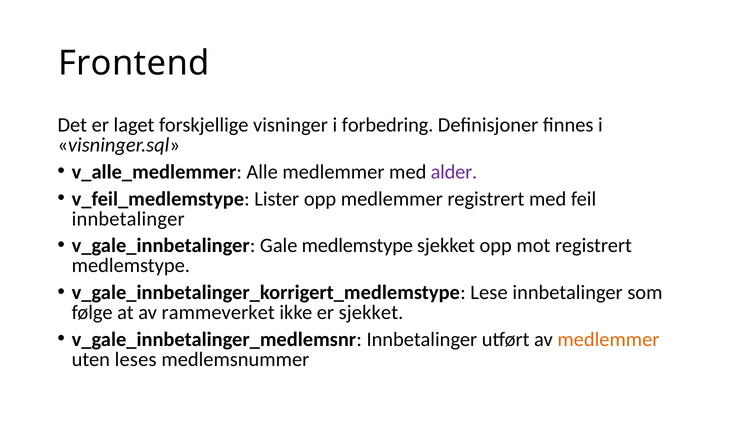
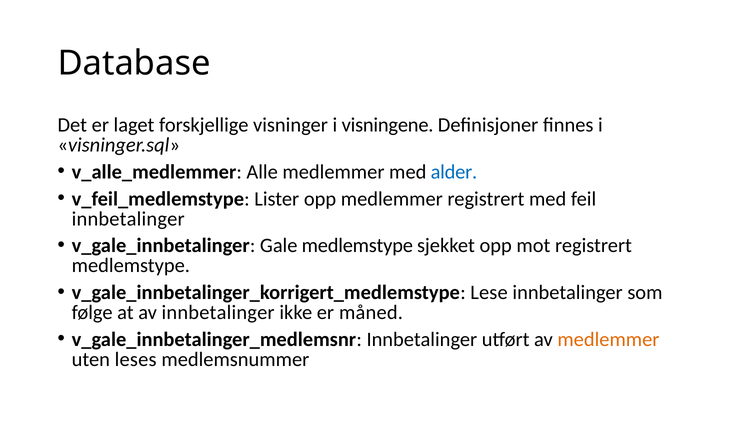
Frontend: Frontend -> Database
forbedring: forbedring -> visningene
alder colour: purple -> blue
av rammeverket: rammeverket -> innbetalinger
er sjekket: sjekket -> måned
